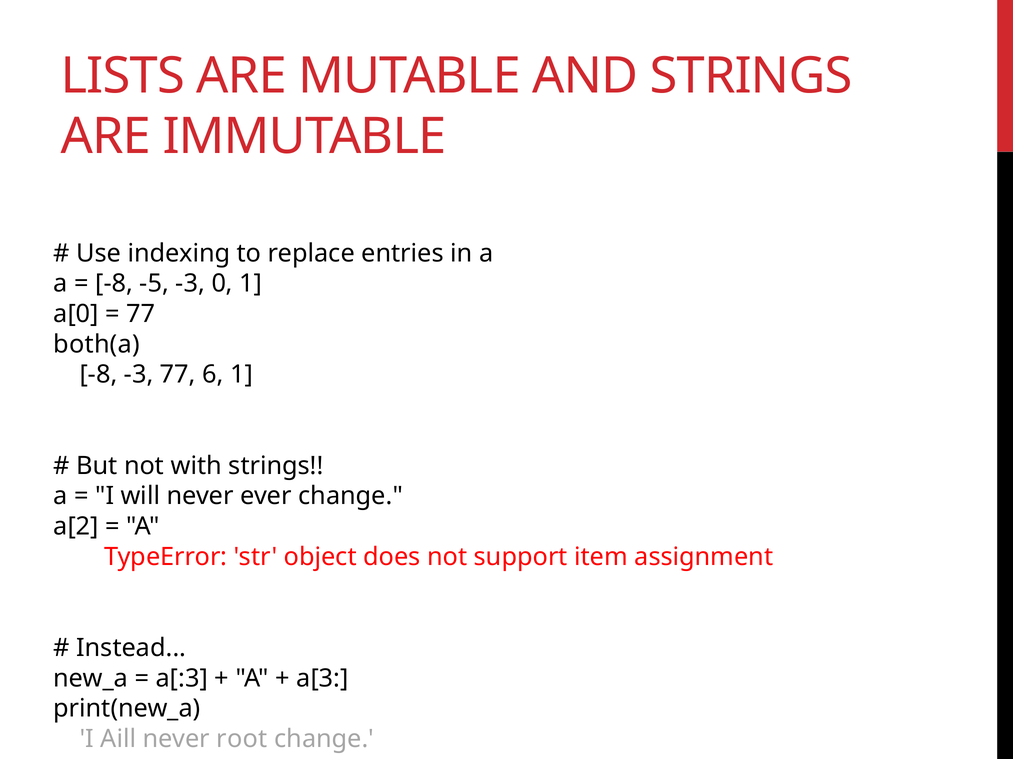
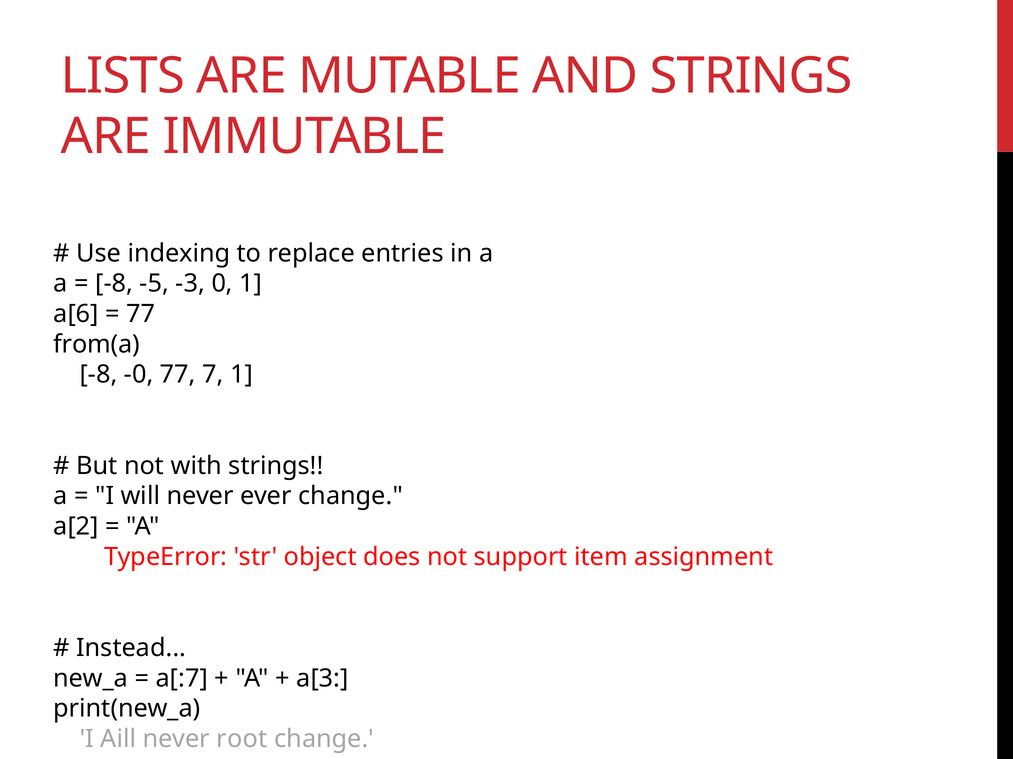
a[0: a[0 -> a[6
both(a: both(a -> from(a
-8 -3: -3 -> -0
6: 6 -> 7
a[:3: a[:3 -> a[:7
